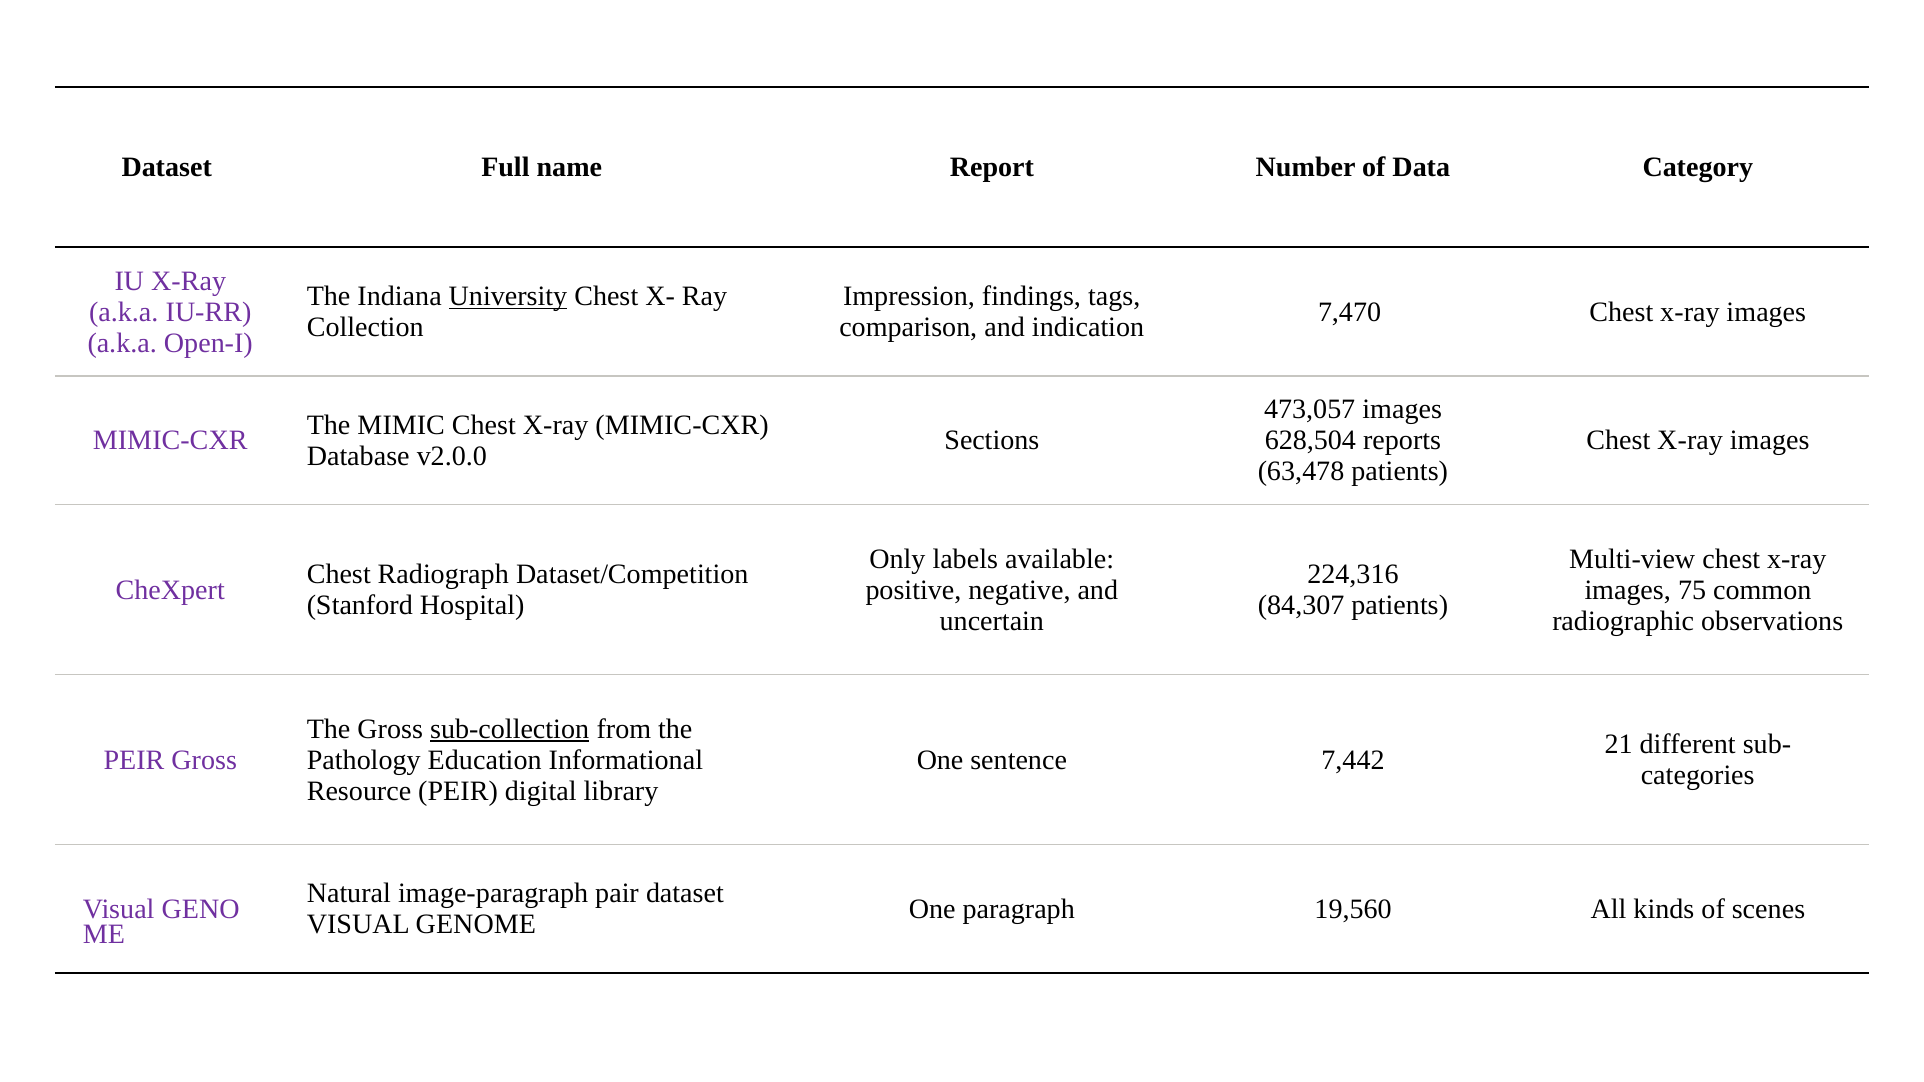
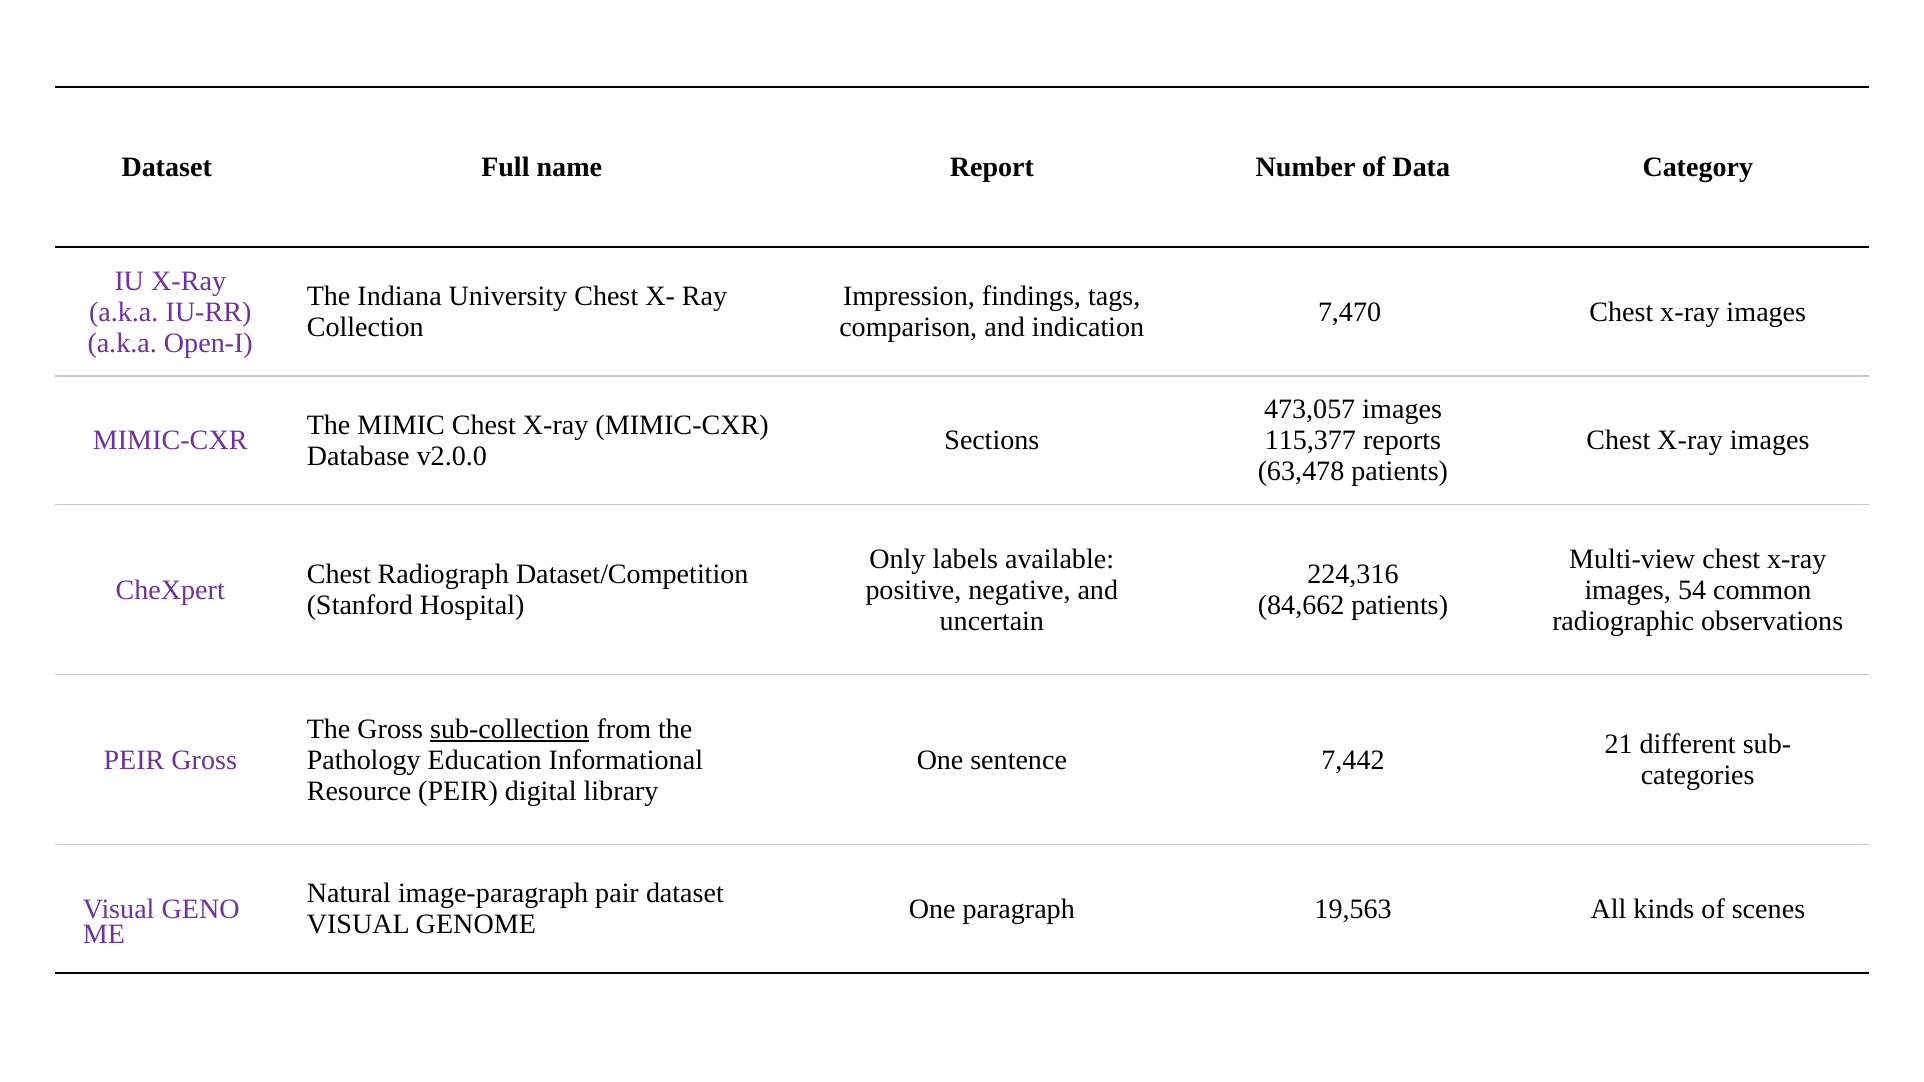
University underline: present -> none
628,504: 628,504 -> 115,377
75: 75 -> 54
84,307: 84,307 -> 84,662
19,560: 19,560 -> 19,563
